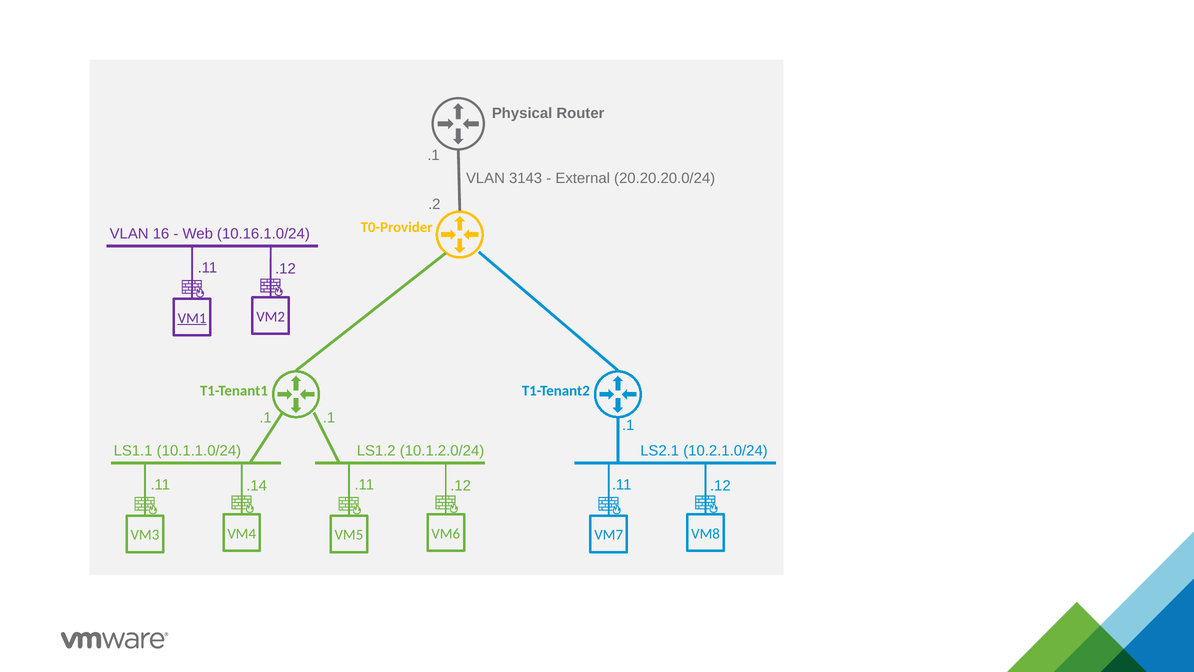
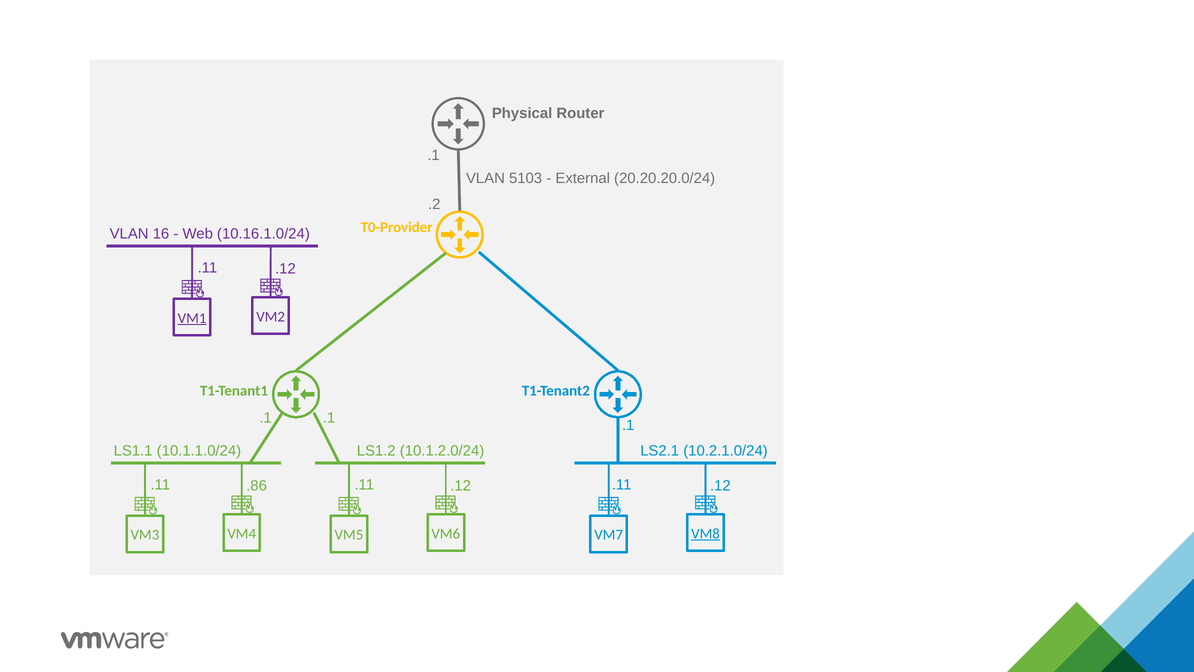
3143: 3143 -> 5103
.14: .14 -> .86
VM8 underline: none -> present
